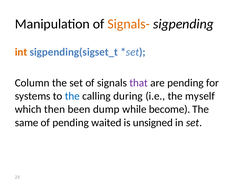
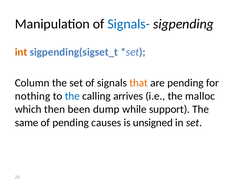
Signals- colour: orange -> blue
that colour: purple -> orange
systems: systems -> nothing
during: during -> arrives
myself: myself -> malloc
become: become -> support
waited: waited -> causes
